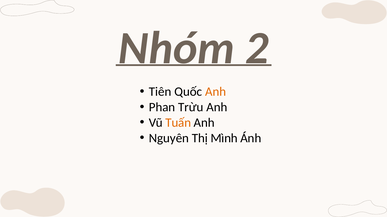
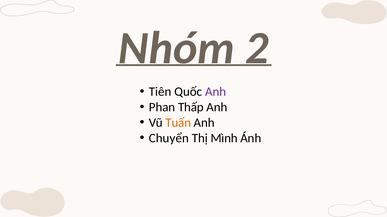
Anh at (216, 92) colour: orange -> purple
Trừu: Trừu -> Thấp
Nguyên: Nguyên -> Chuyển
